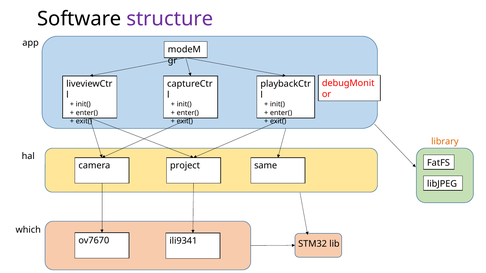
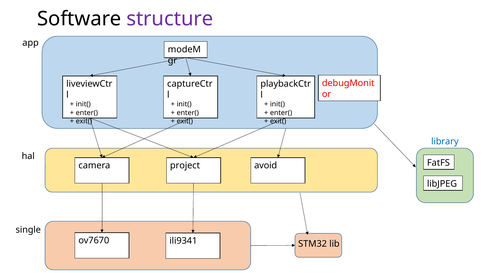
library colour: orange -> blue
same: same -> avoid
which: which -> single
